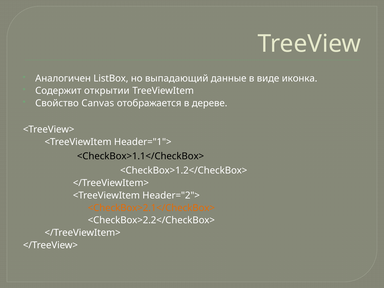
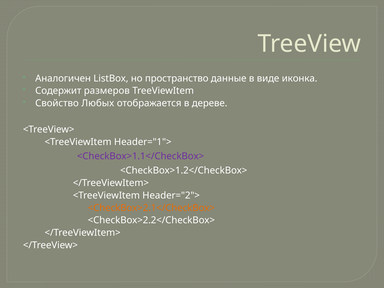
выпадающий: выпадающий -> пространство
открытии: открытии -> размеров
Canvas: Canvas -> Любых
<CheckBox>1.1</CheckBox> colour: black -> purple
